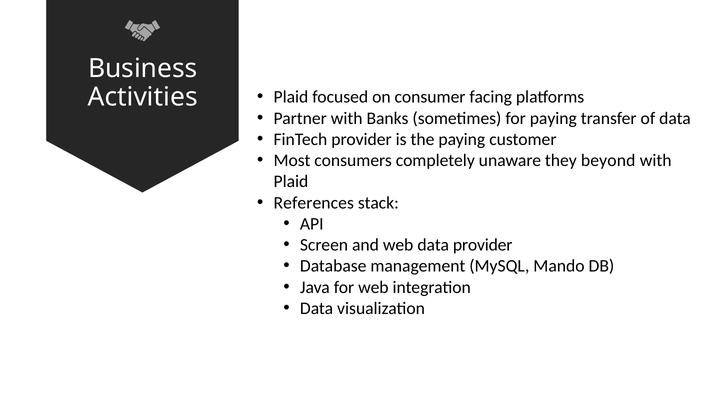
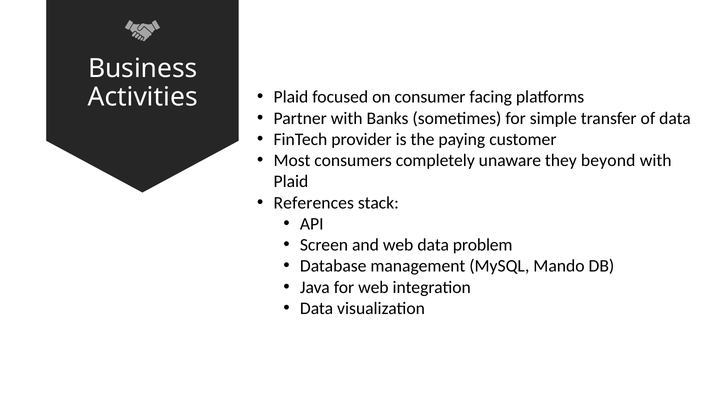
for paying: paying -> simple
data provider: provider -> problem
